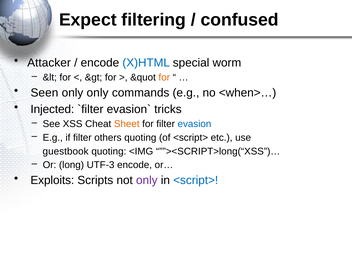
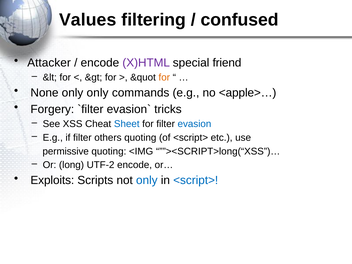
Expect: Expect -> Values
X)HTML colour: blue -> purple
worm: worm -> friend
Seen: Seen -> None
<when>…: <when>… -> <apple>…
Injected: Injected -> Forgery
Sheet colour: orange -> blue
guestbook: guestbook -> permissive
UTF-3: UTF-3 -> UTF-2
only at (147, 180) colour: purple -> blue
